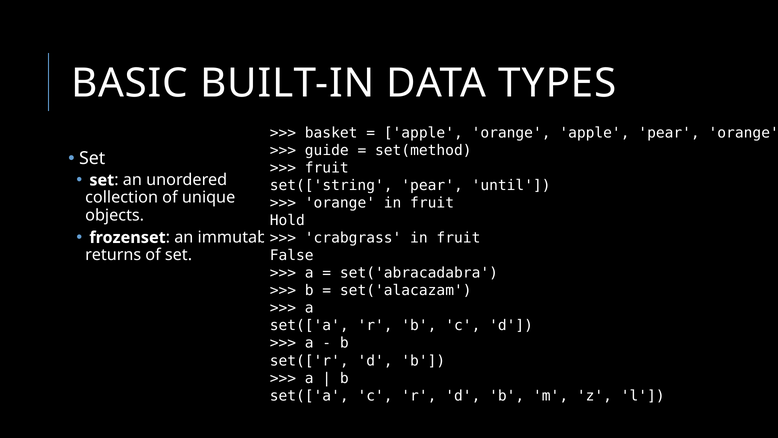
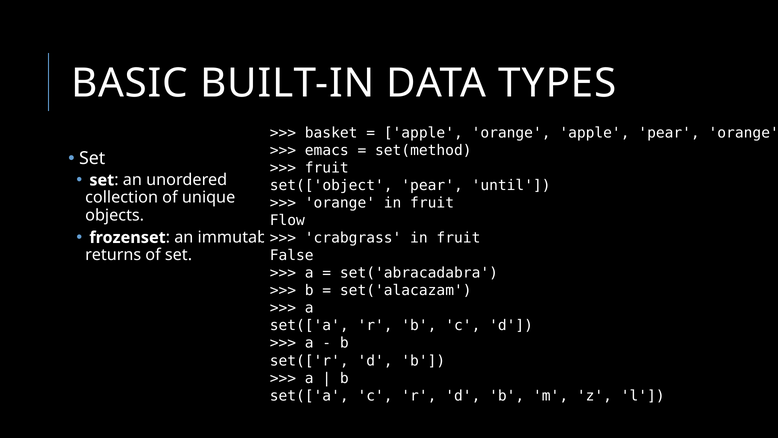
guide: guide -> emacs
set(['string: set(['string -> set(['object
Hold: Hold -> Flow
